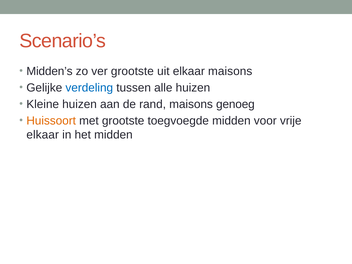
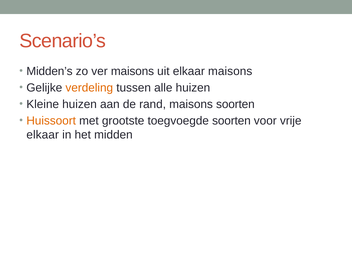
ver grootste: grootste -> maisons
verdeling colour: blue -> orange
maisons genoeg: genoeg -> soorten
toegvoegde midden: midden -> soorten
